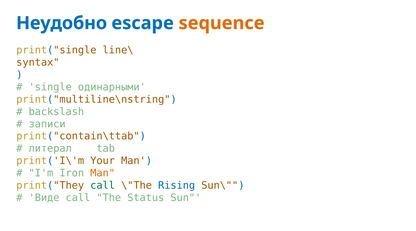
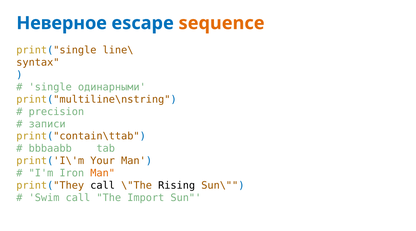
Неудобно: Неудобно -> Неверное
backslash: backslash -> precision
литерал: литерал -> bbbaabb
call at (103, 185) colour: green -> black
Rising colour: blue -> black
Виде: Виде -> Swim
Status: Status -> Import
